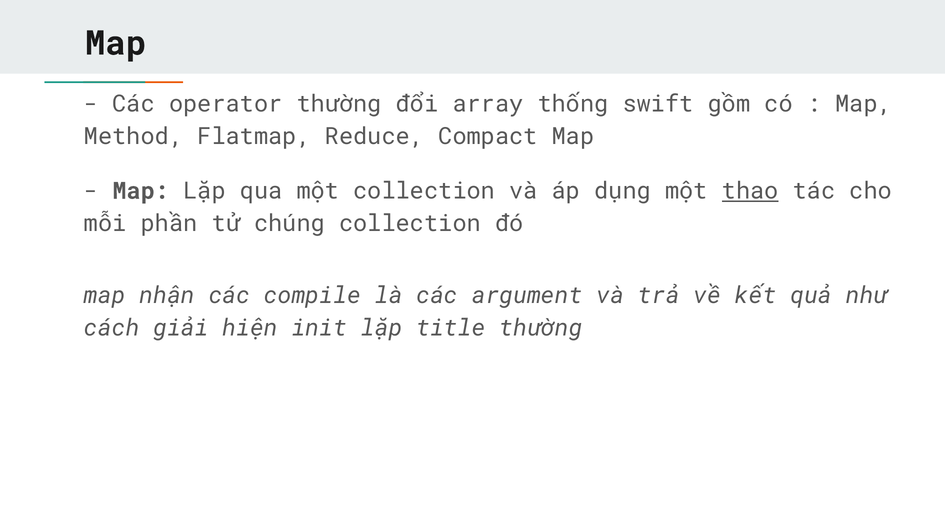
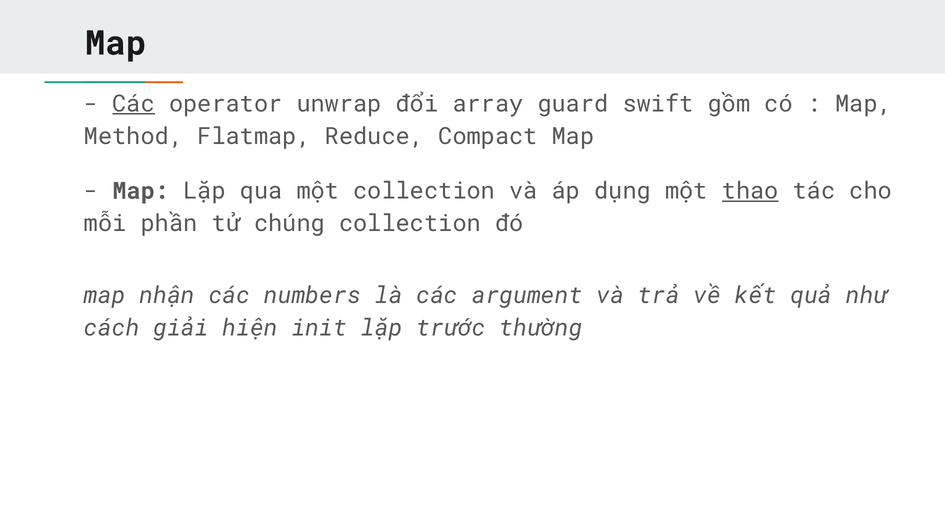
Các at (134, 104) underline: none -> present
operator thường: thường -> unwrap
thống: thống -> guard
compile: compile -> numbers
title: title -> trước
